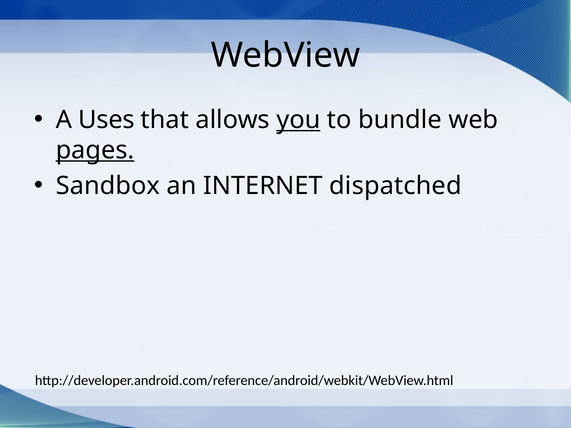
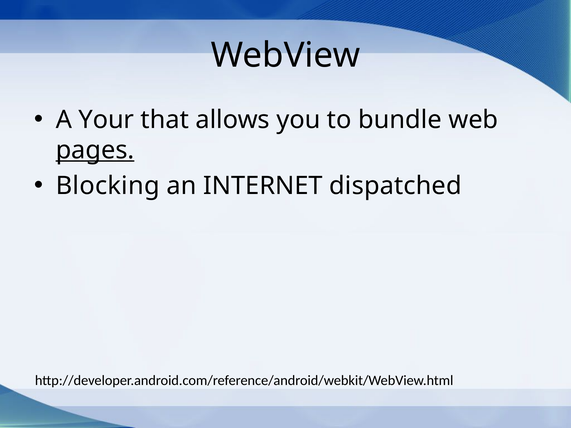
Uses: Uses -> Your
you underline: present -> none
Sandbox: Sandbox -> Blocking
